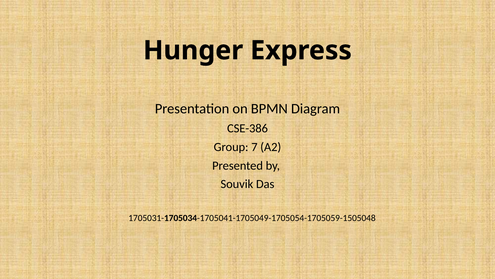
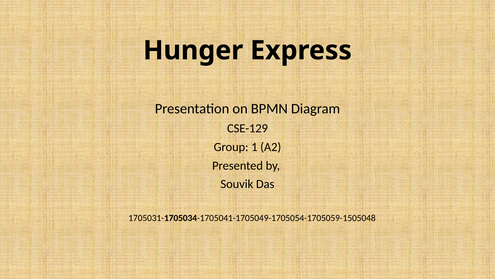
CSE-386: CSE-386 -> CSE-129
7: 7 -> 1
